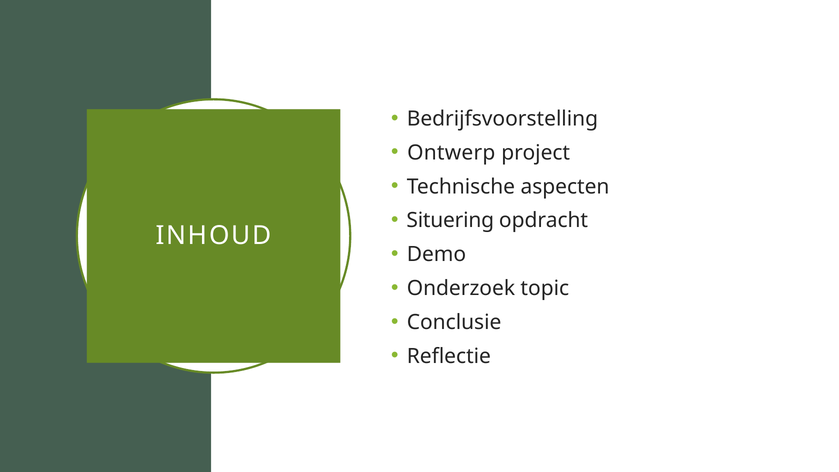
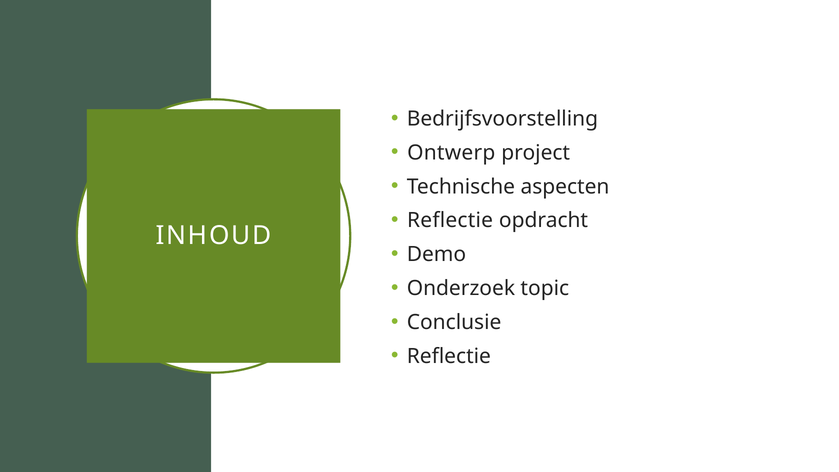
Situering at (450, 220): Situering -> Reflectie
